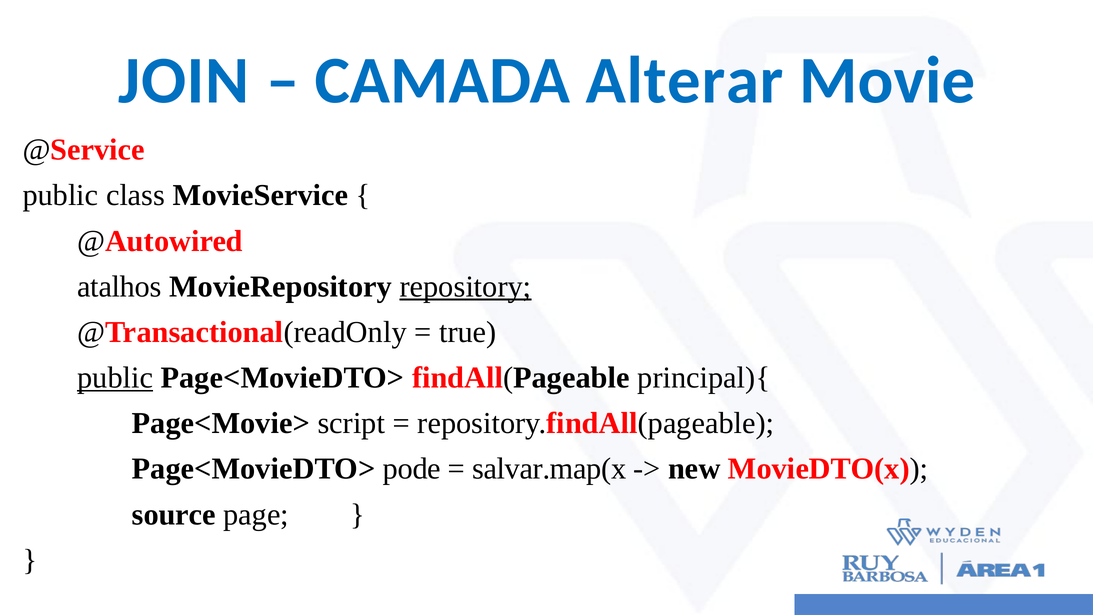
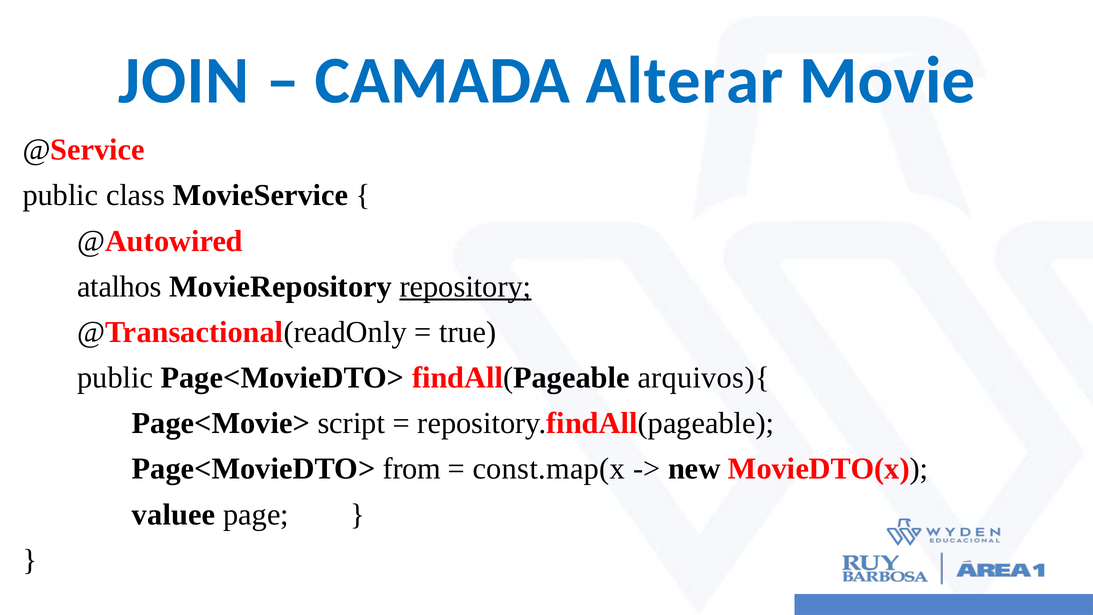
public at (115, 378) underline: present -> none
principal){: principal){ -> arquivos){
pode: pode -> from
salvar.map(x: salvar.map(x -> const.map(x
source: source -> valuee
